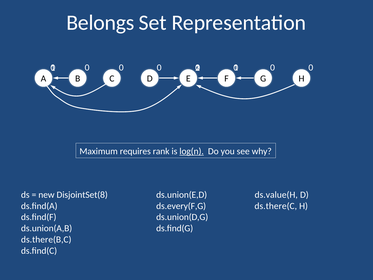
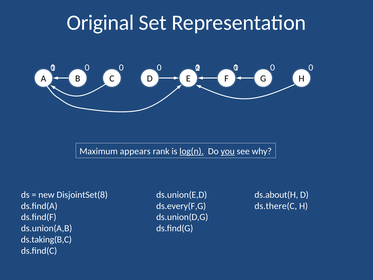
Belongs: Belongs -> Original
requires: requires -> appears
you underline: none -> present
ds.value(H: ds.value(H -> ds.about(H
ds.there(B,C: ds.there(B,C -> ds.taking(B,C
